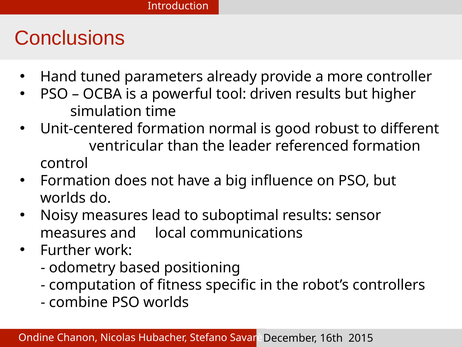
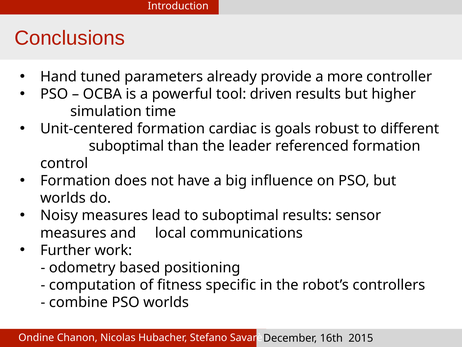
normal: normal -> cardiac
good: good -> goals
ventricular at (126, 146): ventricular -> suboptimal
